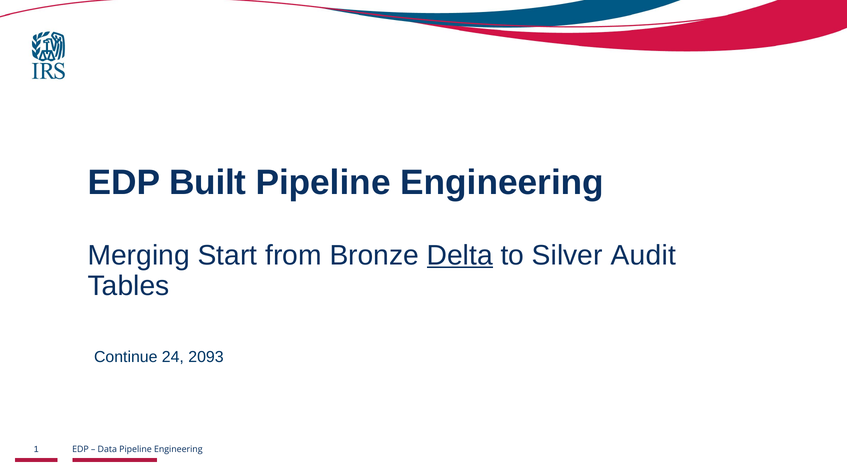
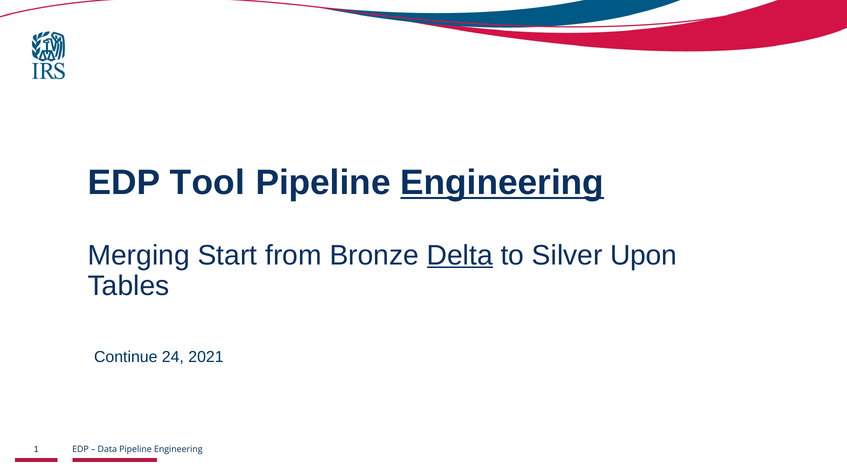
Built: Built -> Tool
Engineering at (502, 183) underline: none -> present
Audit: Audit -> Upon
2093: 2093 -> 2021
